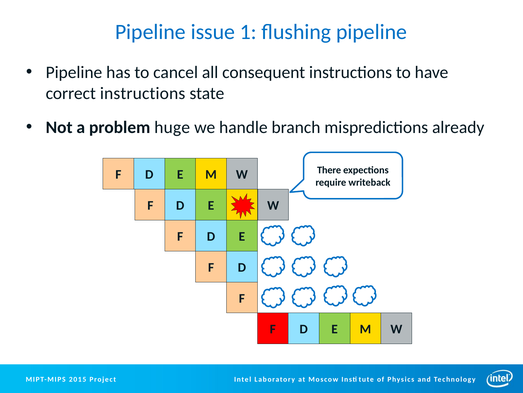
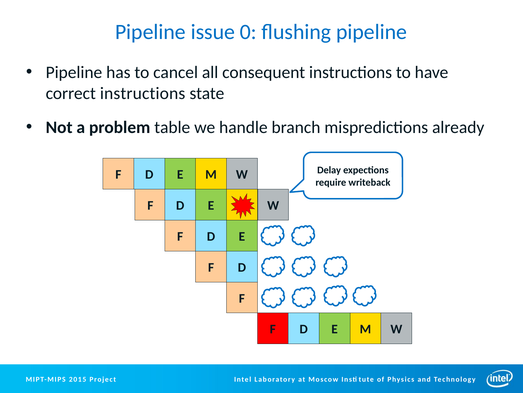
1: 1 -> 0
huge: huge -> table
There: There -> Delay
